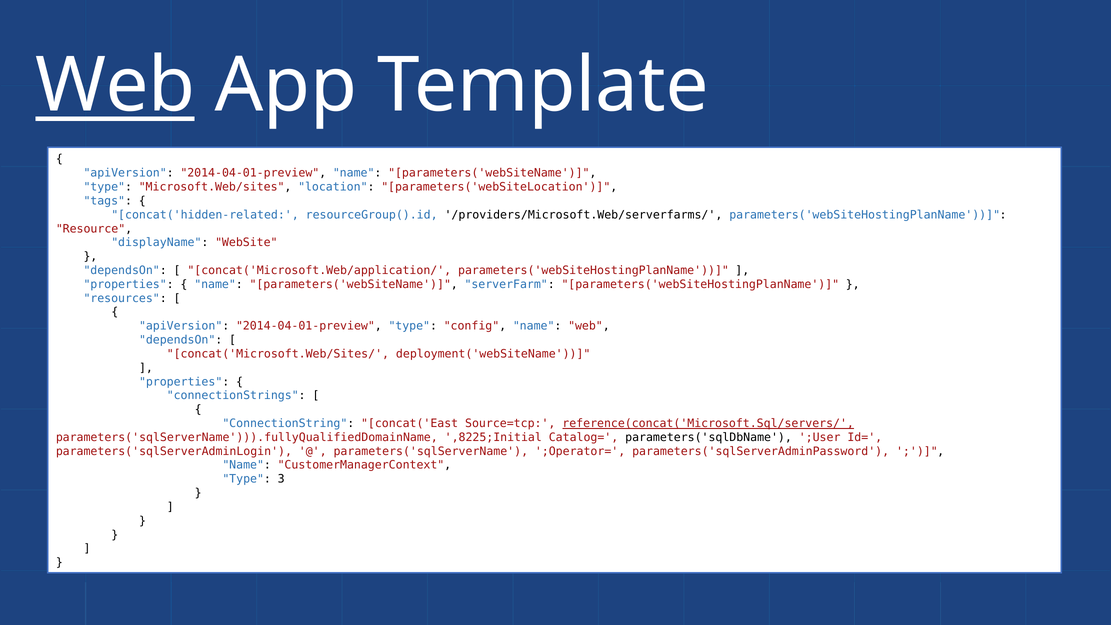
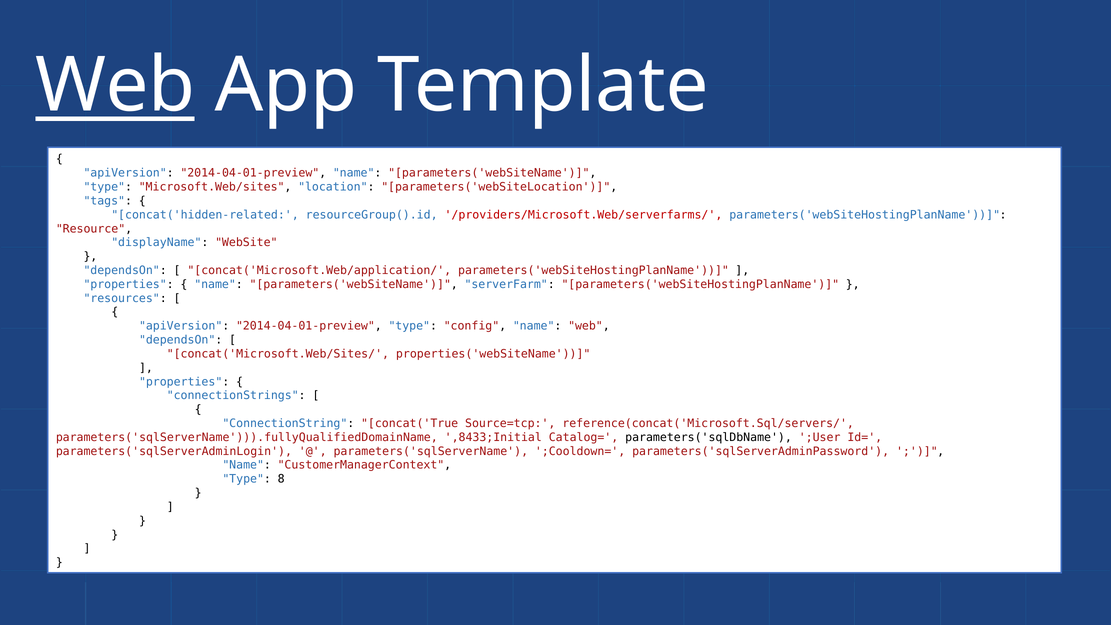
/providers/Microsoft.Web/serverfarms/ colour: black -> red
deployment('webSiteName: deployment('webSiteName -> properties('webSiteName
concat('East: concat('East -> concat('True
reference(concat('Microsoft.Sql/servers/ underline: present -> none
,8225;Initial: ,8225;Initial -> ,8433;Initial
;Operator=: ;Operator= -> ;Cooldown=
3: 3 -> 8
